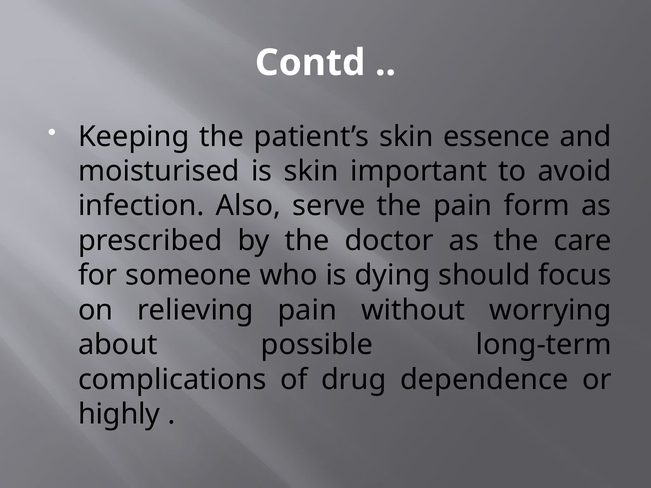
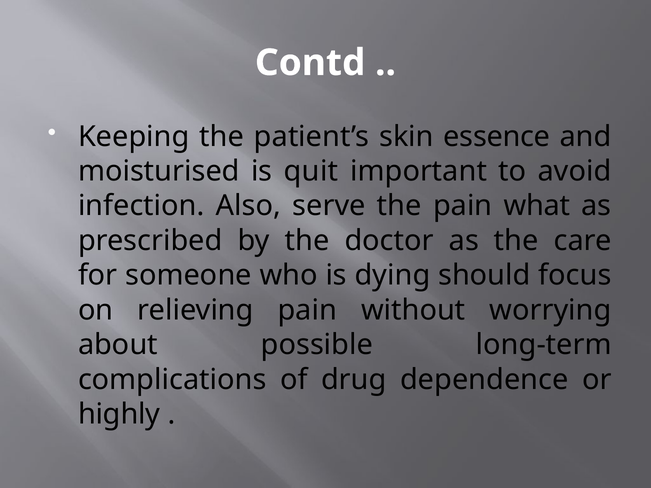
is skin: skin -> quit
form: form -> what
